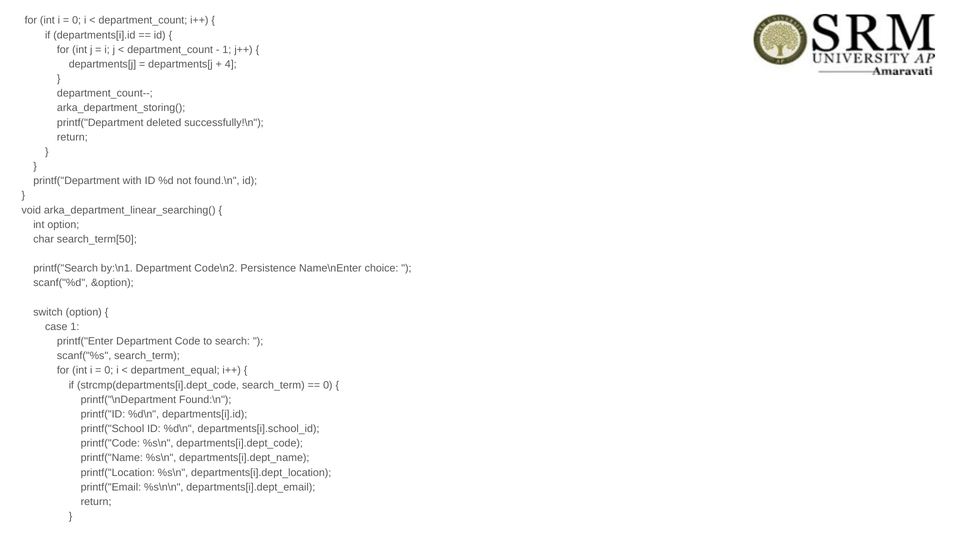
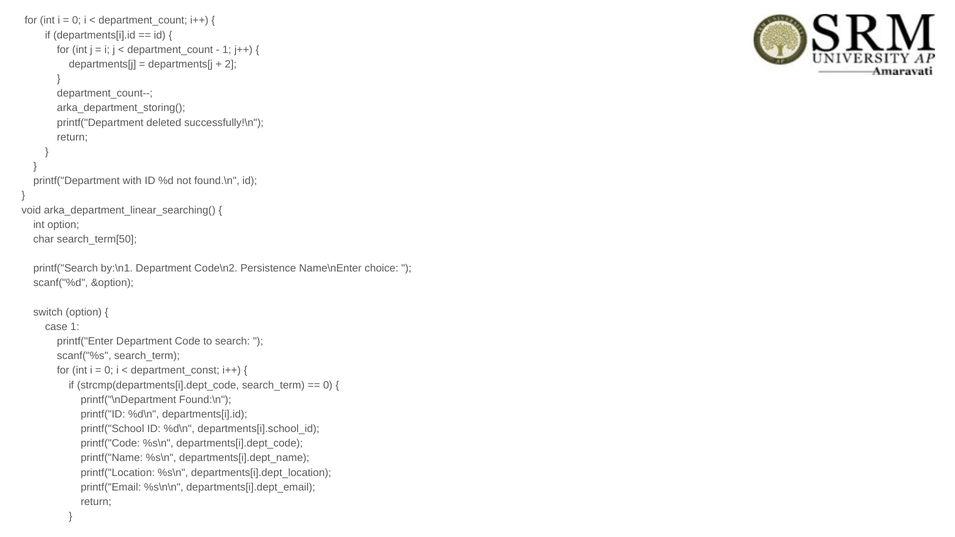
4: 4 -> 2
department_equal: department_equal -> department_const
